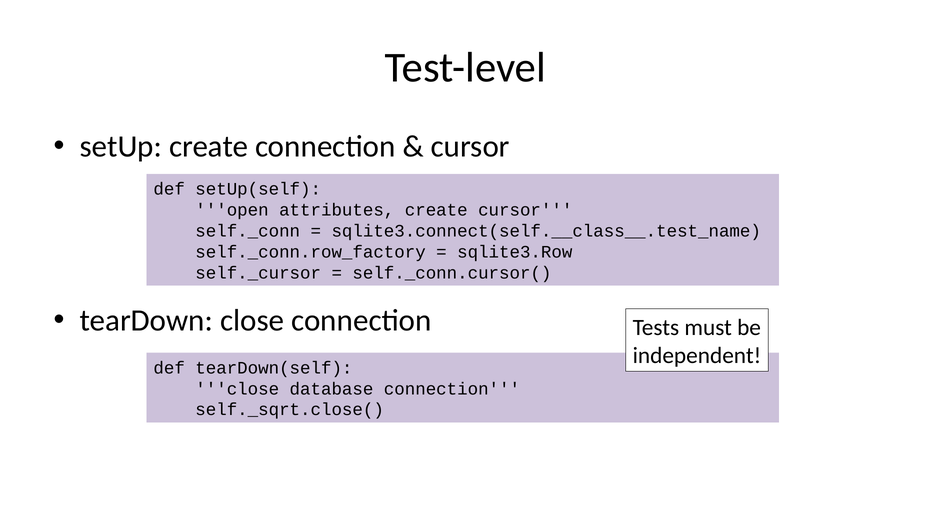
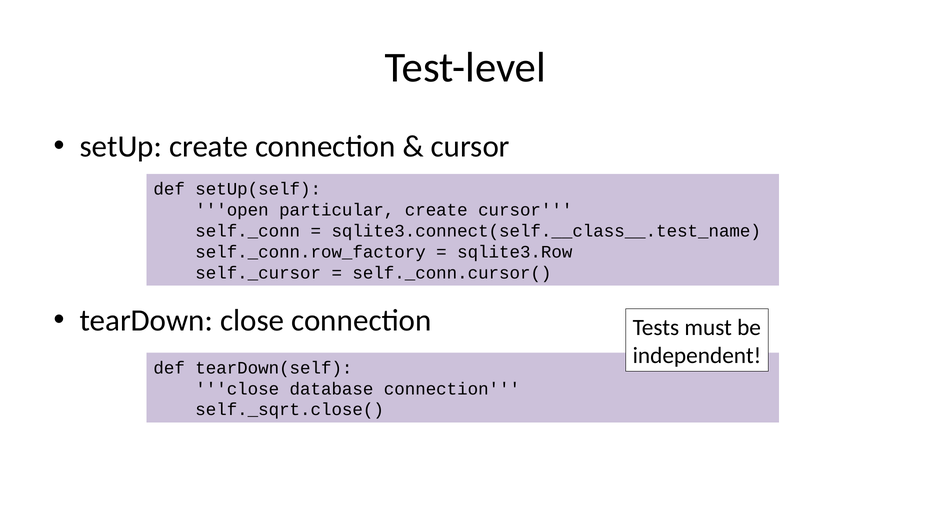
attributes: attributes -> particular
